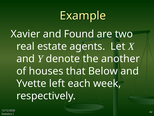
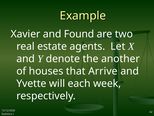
Below: Below -> Arrive
left: left -> will
